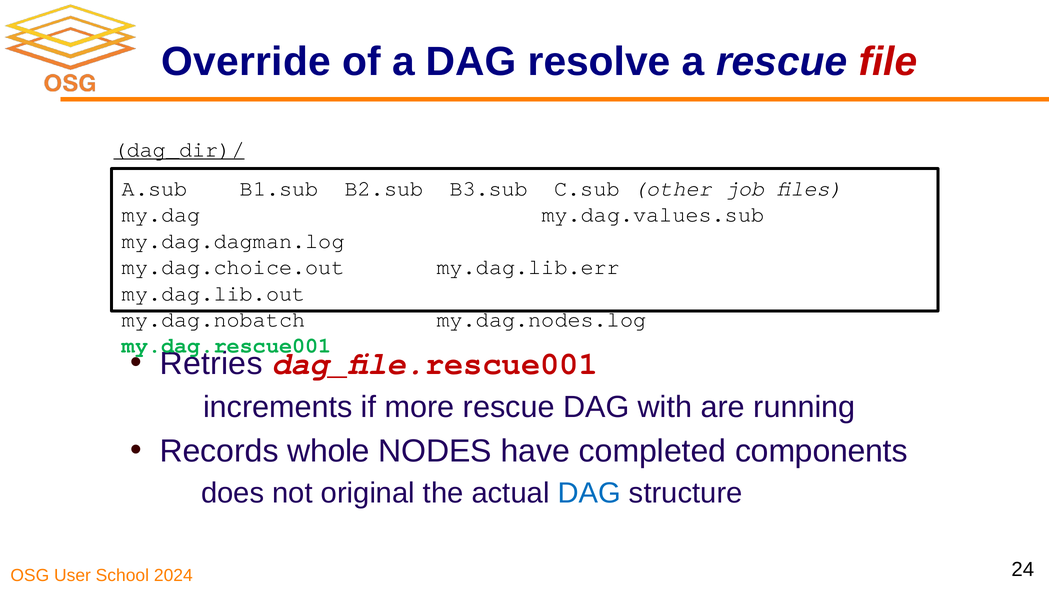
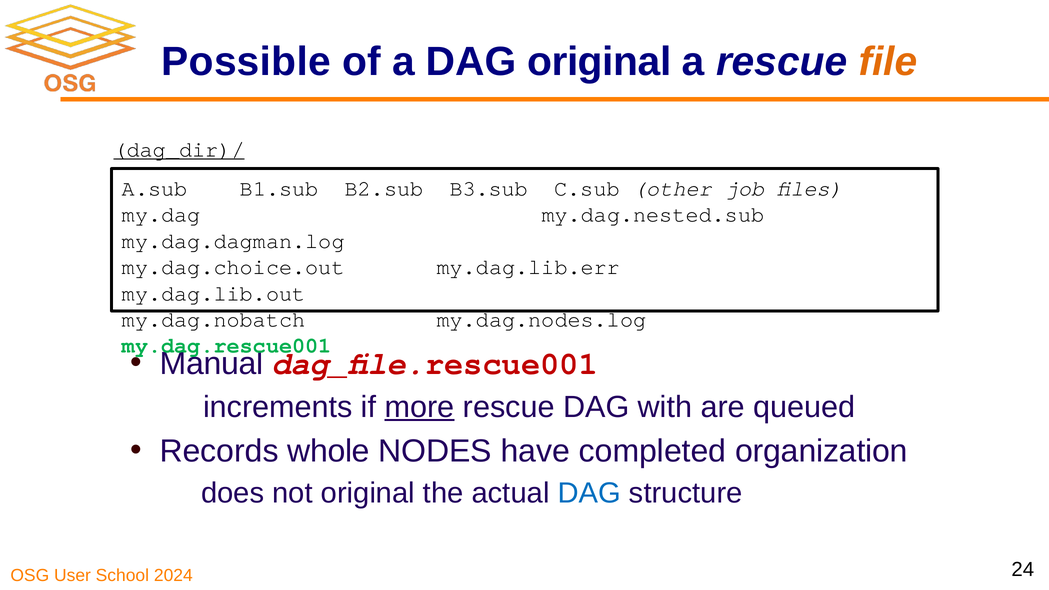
Override: Override -> Possible
DAG resolve: resolve -> original
file colour: red -> orange
my.dag.values.sub: my.dag.values.sub -> my.dag.nested.sub
Retries: Retries -> Manual
more underline: none -> present
running: running -> queued
components: components -> organization
